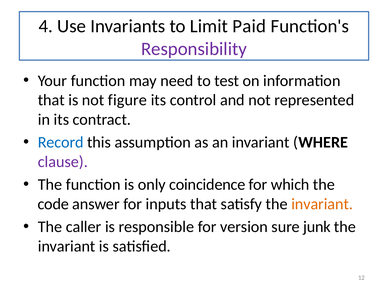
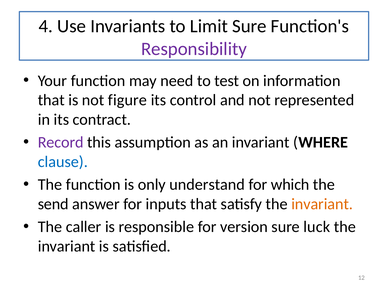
Limit Paid: Paid -> Sure
Record colour: blue -> purple
clause colour: purple -> blue
coincidence: coincidence -> understand
code: code -> send
junk: junk -> luck
